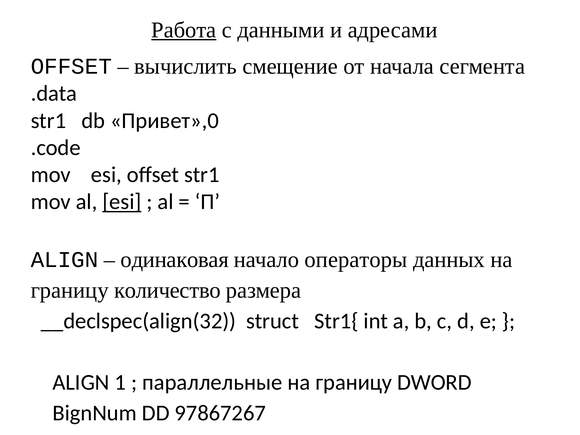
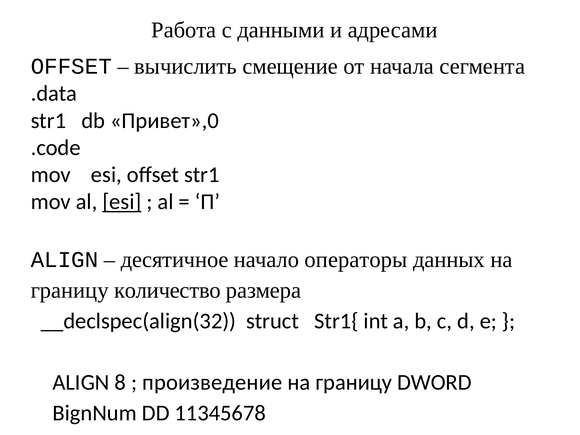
Работа underline: present -> none
одинаковая: одинаковая -> десятичное
1: 1 -> 8
параллельные: параллельные -> произведение
97867267: 97867267 -> 11345678
